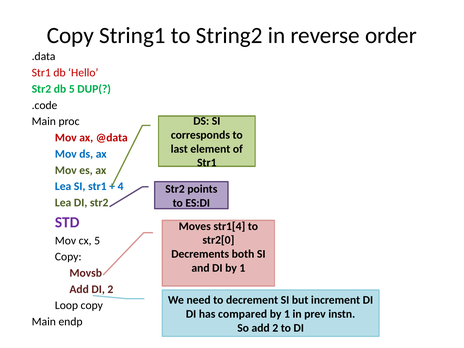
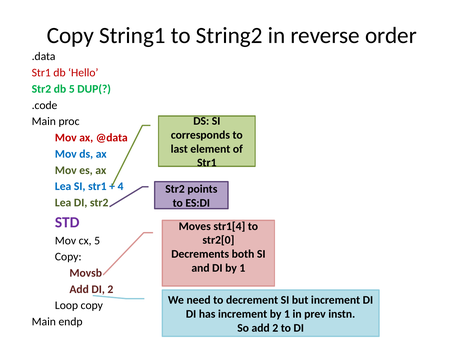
has compared: compared -> increment
